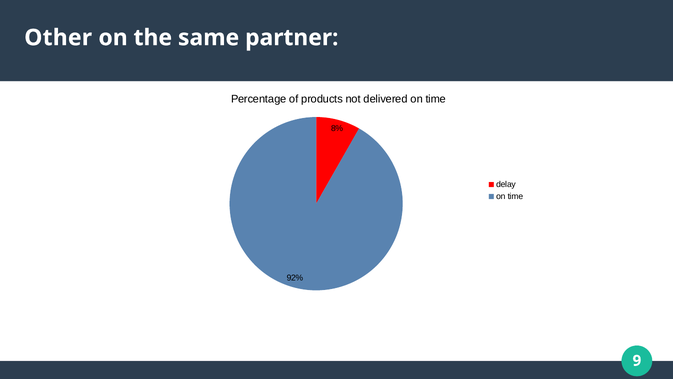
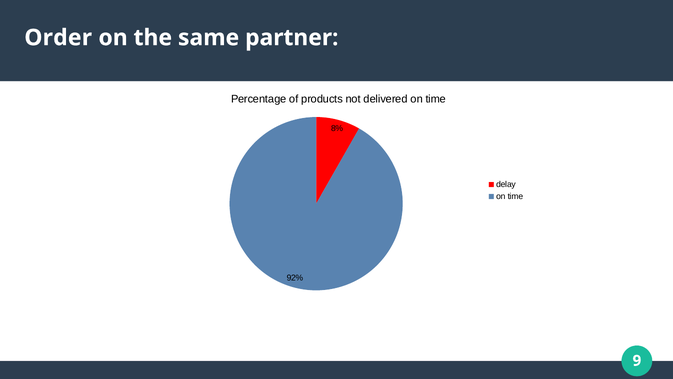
Other: Other -> Order
